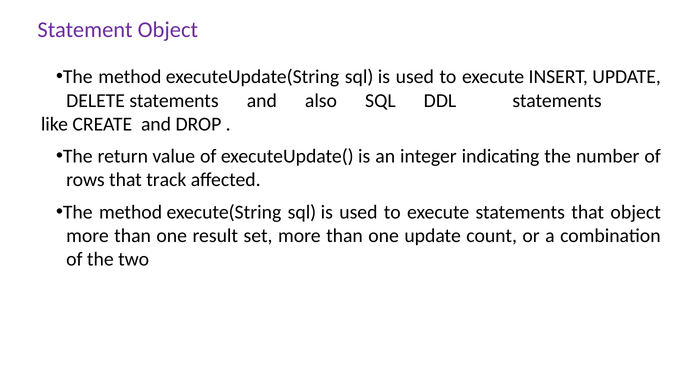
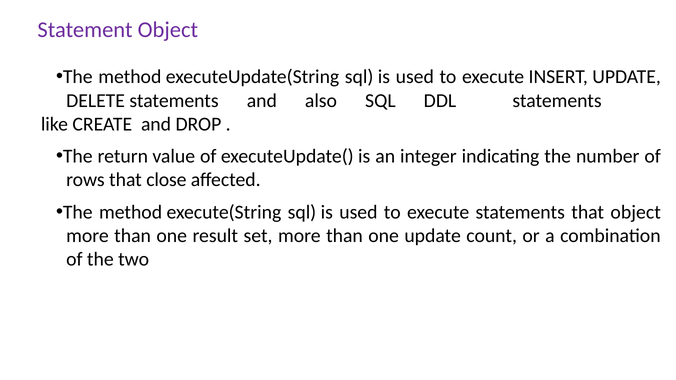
track: track -> close
